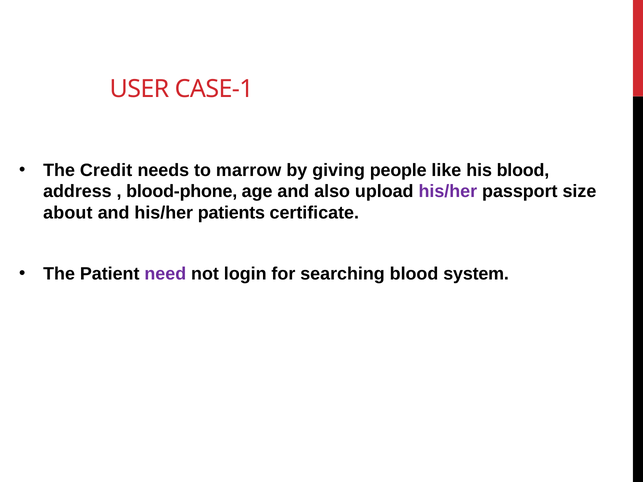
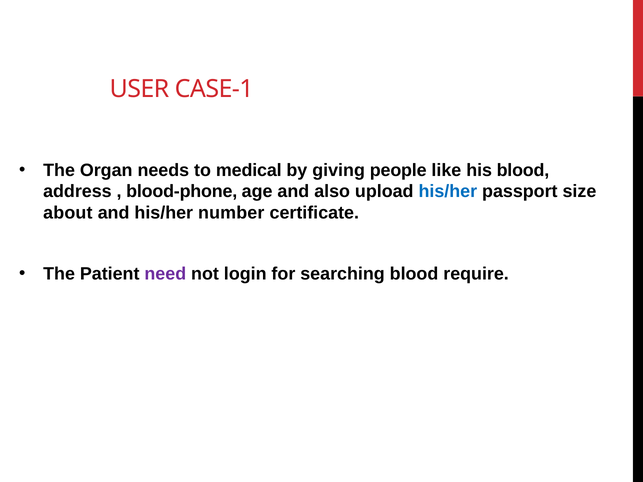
Credit: Credit -> Organ
marrow: marrow -> medical
his/her at (448, 192) colour: purple -> blue
patients: patients -> number
system: system -> require
